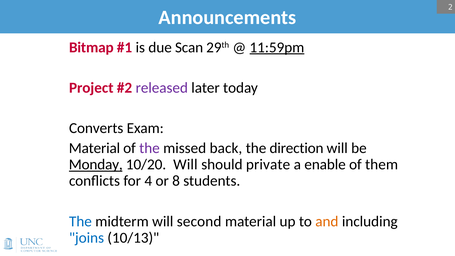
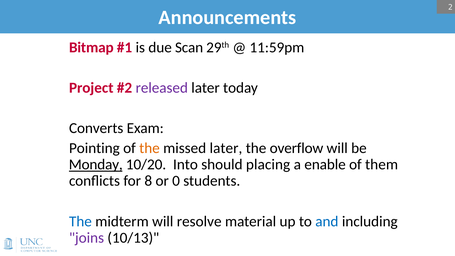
11:59pm underline: present -> none
Material at (94, 148): Material -> Pointing
the at (149, 148) colour: purple -> orange
missed back: back -> later
direction: direction -> overflow
10/20 Will: Will -> Into
private: private -> placing
4: 4 -> 8
8: 8 -> 0
second: second -> resolve
and colour: orange -> blue
joins colour: blue -> purple
